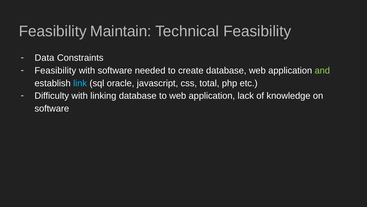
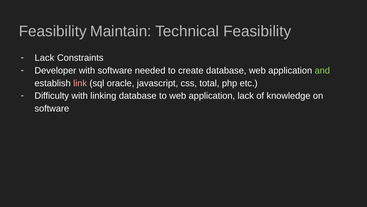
Data at (44, 58): Data -> Lack
Feasibility at (55, 70): Feasibility -> Developer
link colour: light blue -> pink
